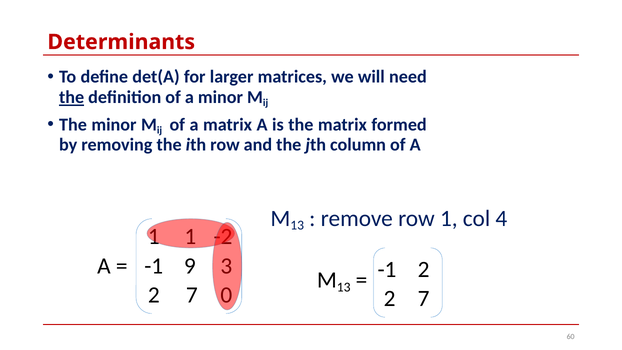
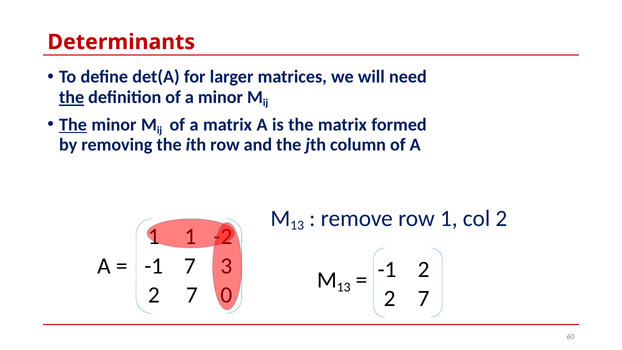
The at (73, 125) underline: none -> present
col 4: 4 -> 2
-1 9: 9 -> 7
